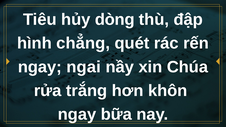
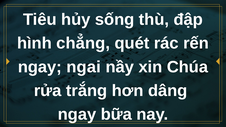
dòng: dòng -> sống
khôn: khôn -> dâng
